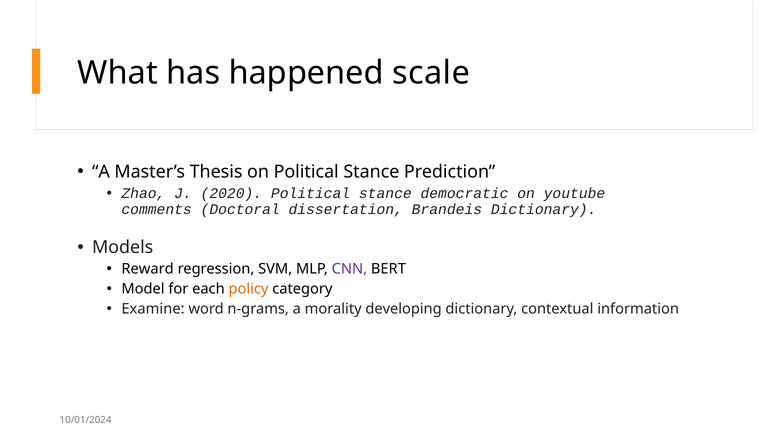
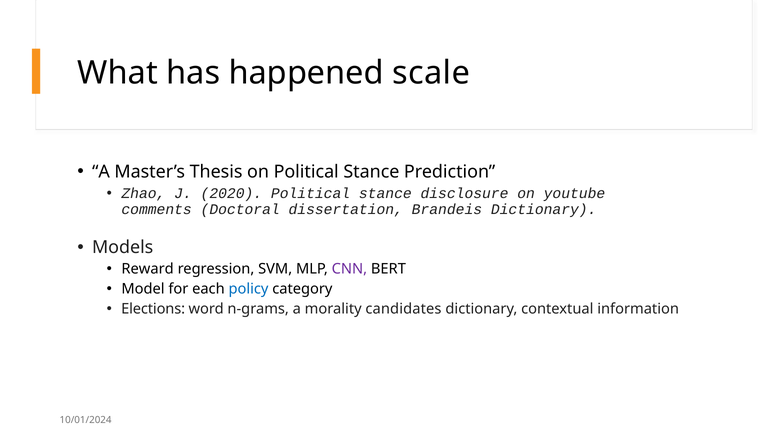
democratic: democratic -> disclosure
policy colour: orange -> blue
Examine: Examine -> Elections
developing: developing -> candidates
